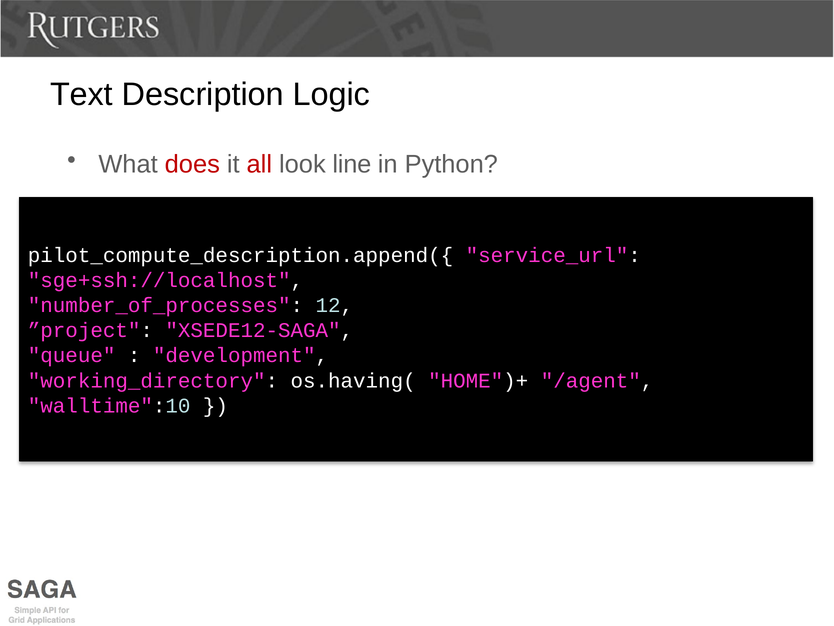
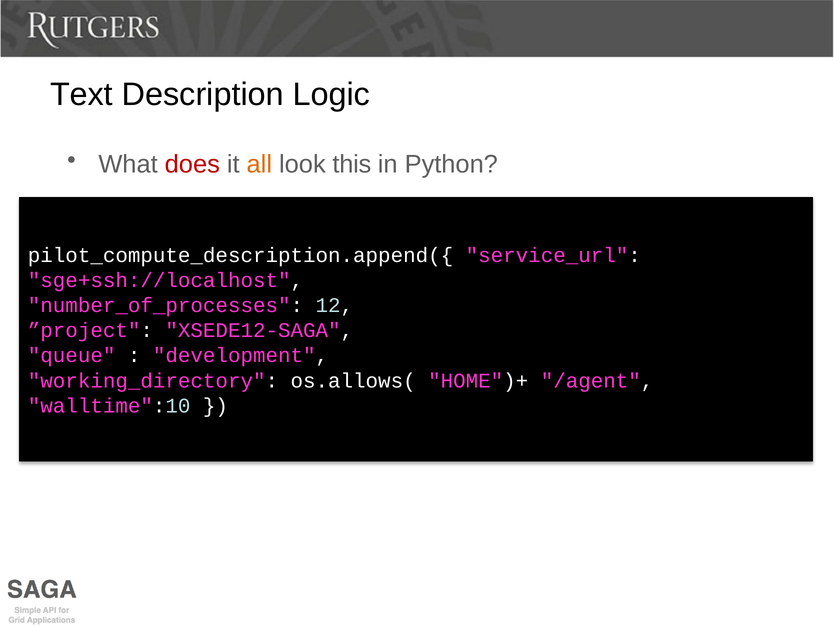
all colour: red -> orange
line: line -> this
os.having(: os.having( -> os.allows(
